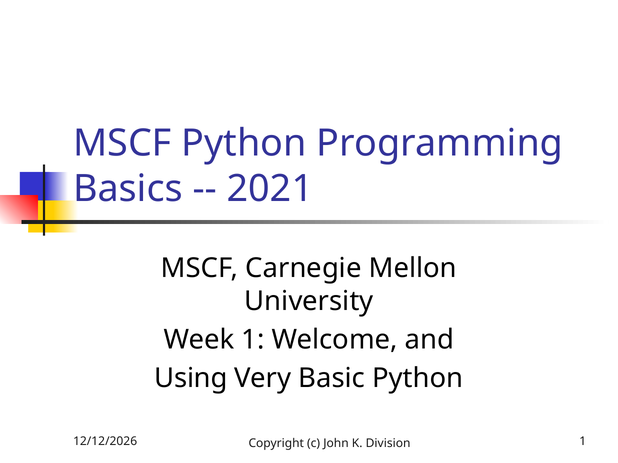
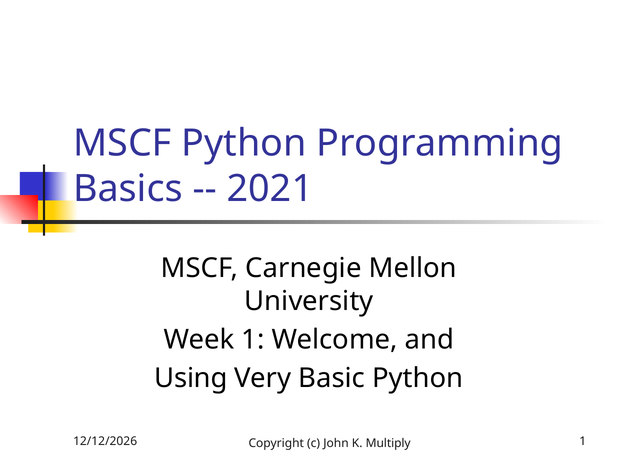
Division: Division -> Multiply
